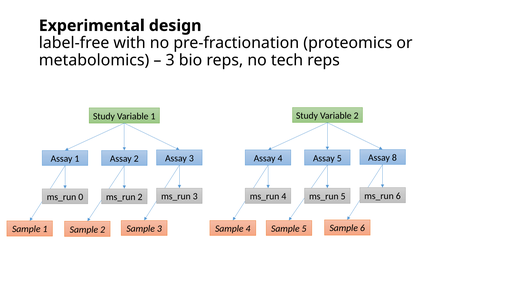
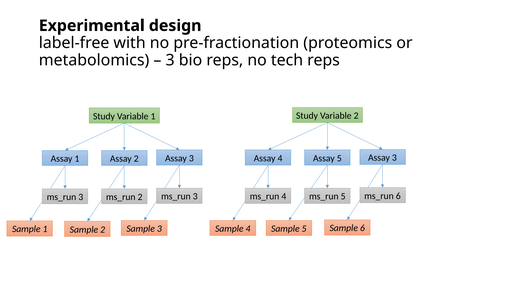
8 at (394, 157): 8 -> 3
0 at (81, 196): 0 -> 3
